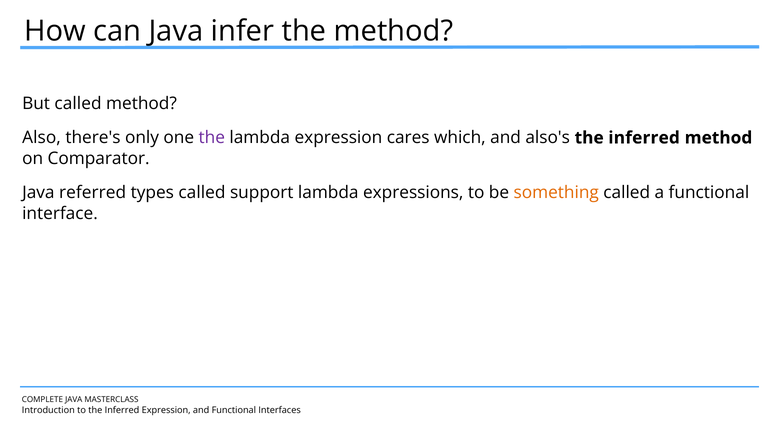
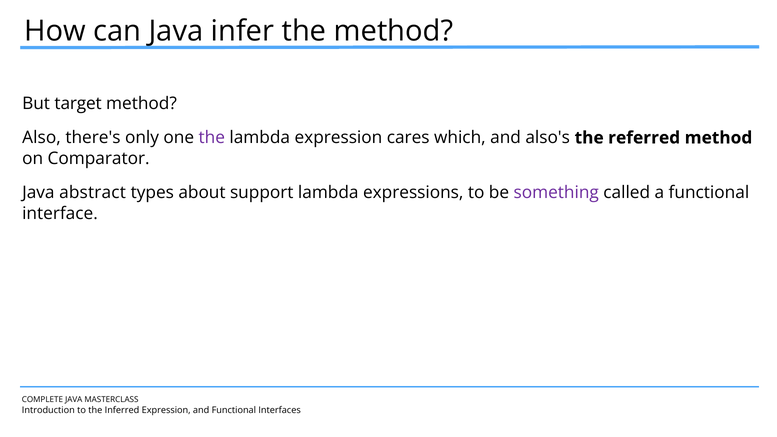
But called: called -> target
inferred at (644, 138): inferred -> referred
referred: referred -> abstract
types called: called -> about
something colour: orange -> purple
